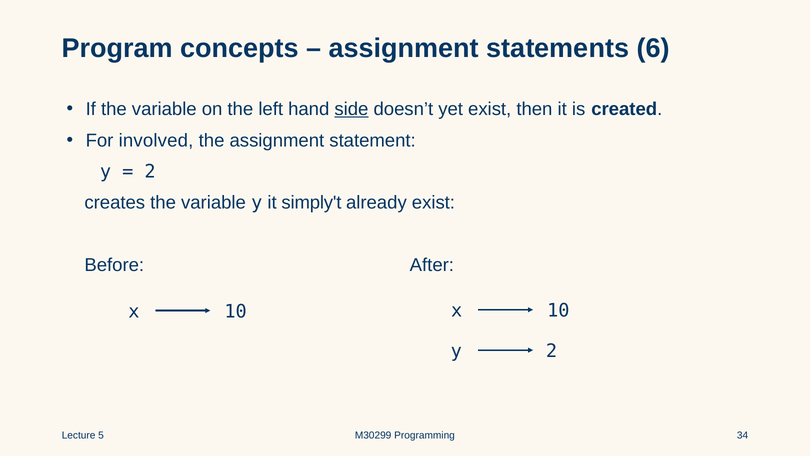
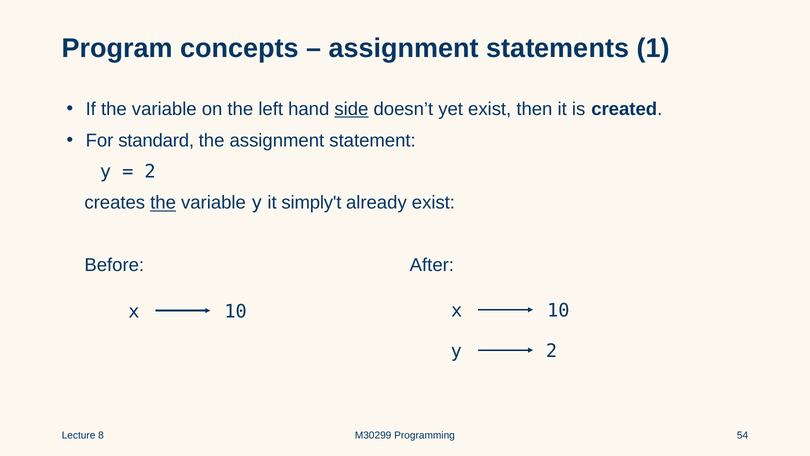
6: 6 -> 1
involved: involved -> standard
the at (163, 203) underline: none -> present
5: 5 -> 8
34: 34 -> 54
